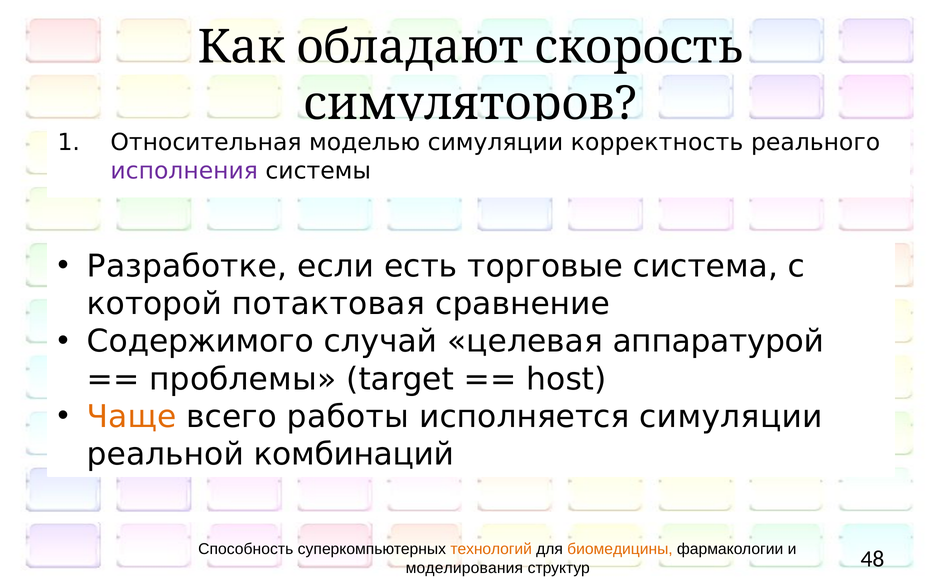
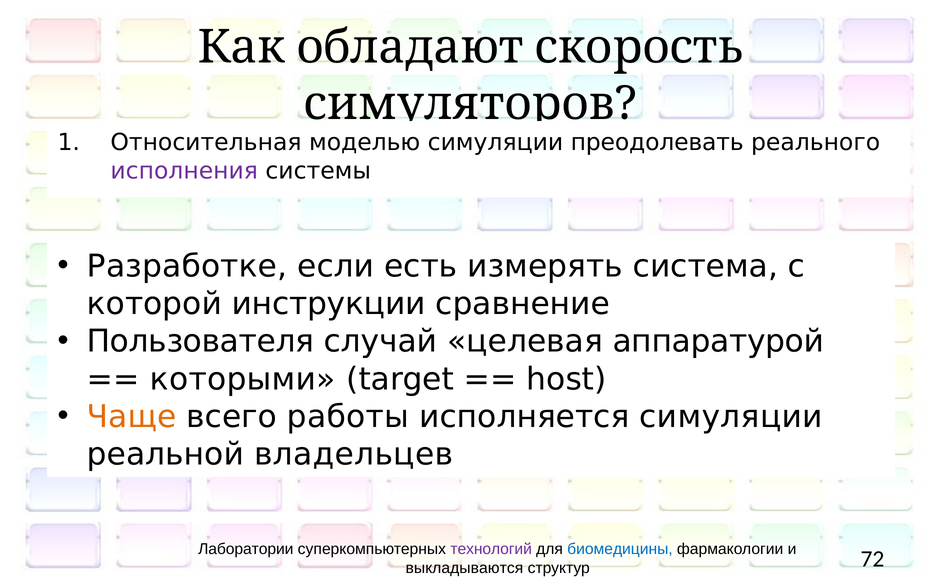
корректность: корректность -> преодолевать
торговые: торговые -> измерять
потактовая: потактовая -> инструкции
Содержимого: Содержимого -> Пользователя
проблемы: проблемы -> которыми
комбинаций: комбинаций -> владельцев
Способность: Способность -> Лаборатории
технологий colour: orange -> purple
биомедицины colour: orange -> blue
моделирования: моделирования -> выкладываются
48: 48 -> 72
